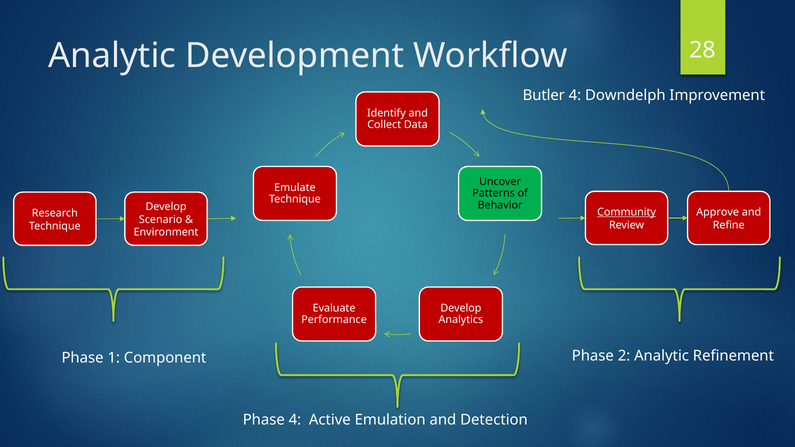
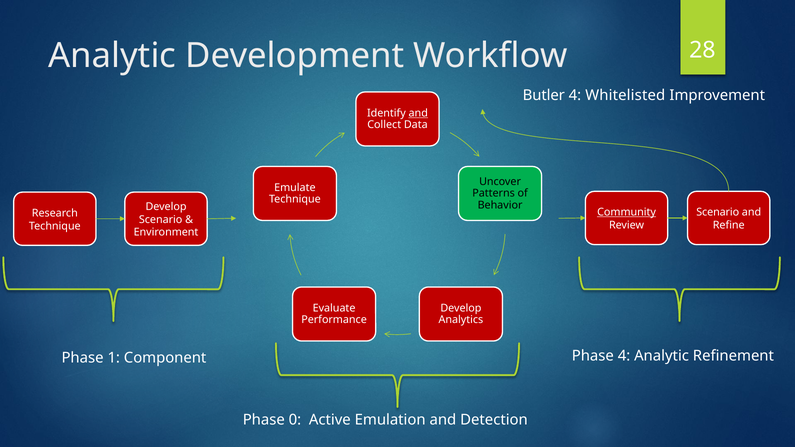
Downdelph: Downdelph -> Whitelisted
and at (418, 113) underline: none -> present
Approve at (718, 212): Approve -> Scenario
Phase 2: 2 -> 4
Phase 4: 4 -> 0
